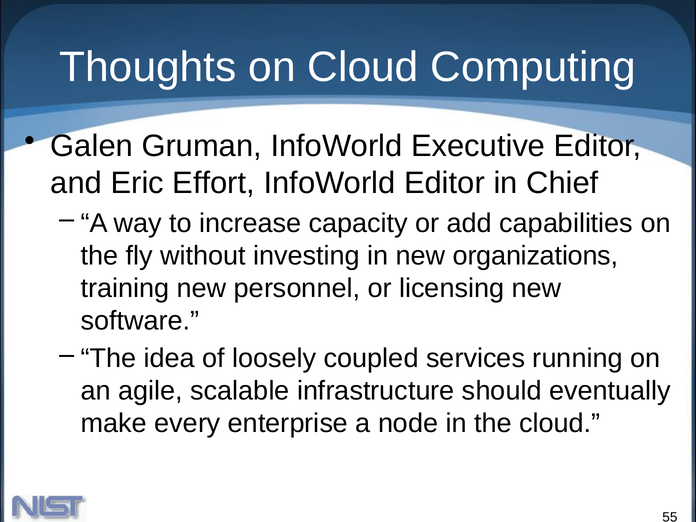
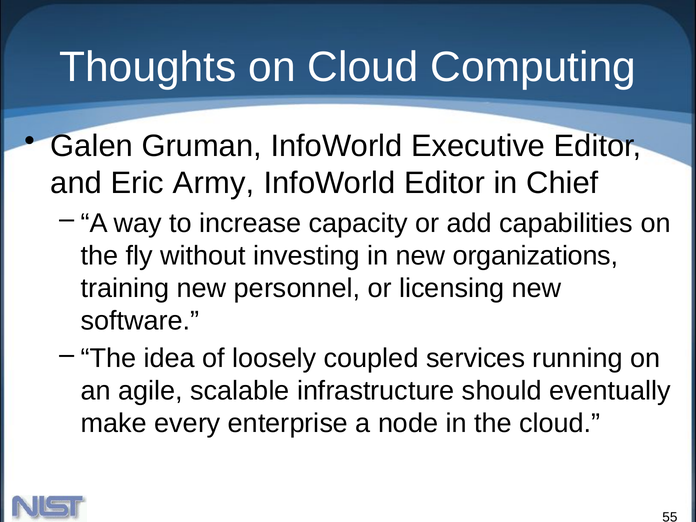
Effort: Effort -> Army
